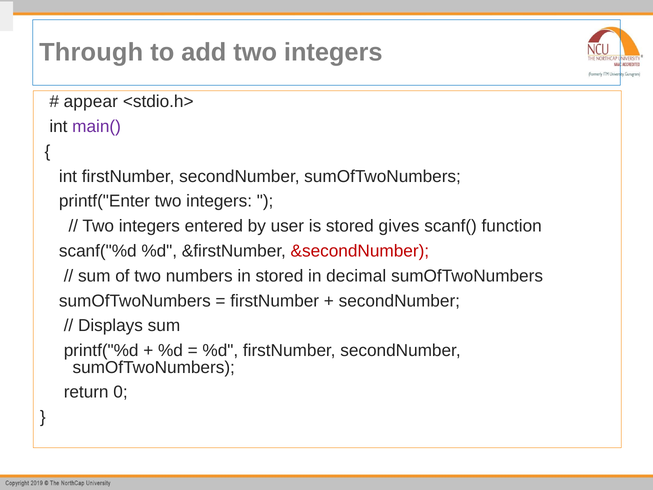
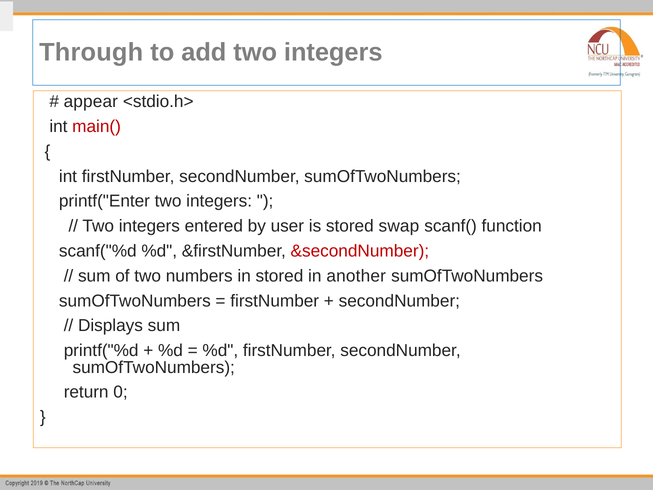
main( colour: purple -> red
gives: gives -> swap
decimal: decimal -> another
